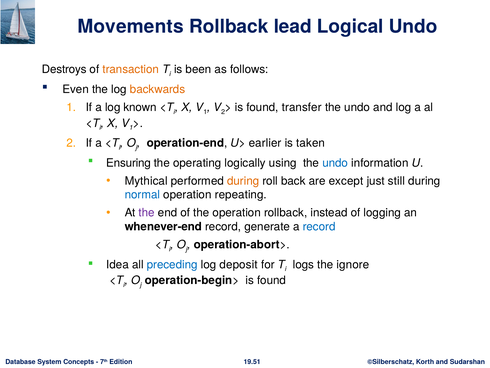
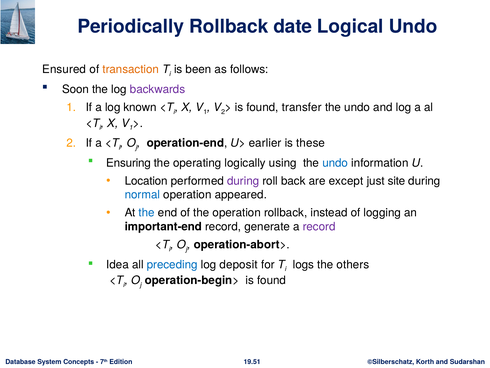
Movements: Movements -> Periodically
lead: lead -> date
Destroys: Destroys -> Ensured
Even: Even -> Soon
backwards colour: orange -> purple
taken: taken -> these
Mythical: Mythical -> Location
during at (243, 181) colour: orange -> purple
still: still -> site
repeating: repeating -> appeared
the at (147, 212) colour: purple -> blue
whenever-end: whenever-end -> important-end
record at (319, 226) colour: blue -> purple
ignore: ignore -> others
